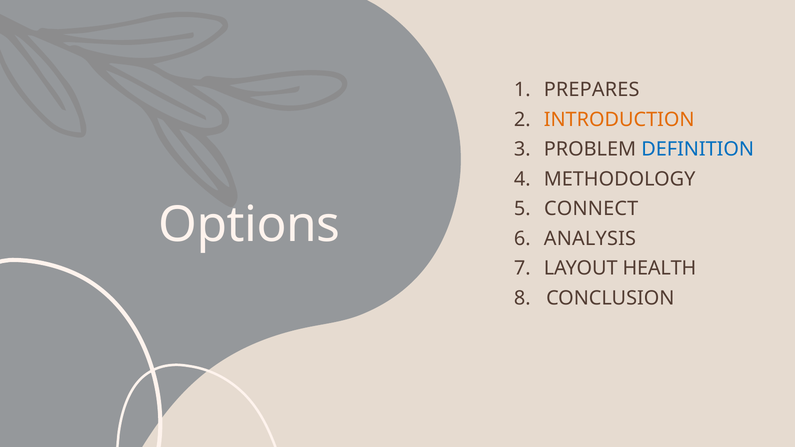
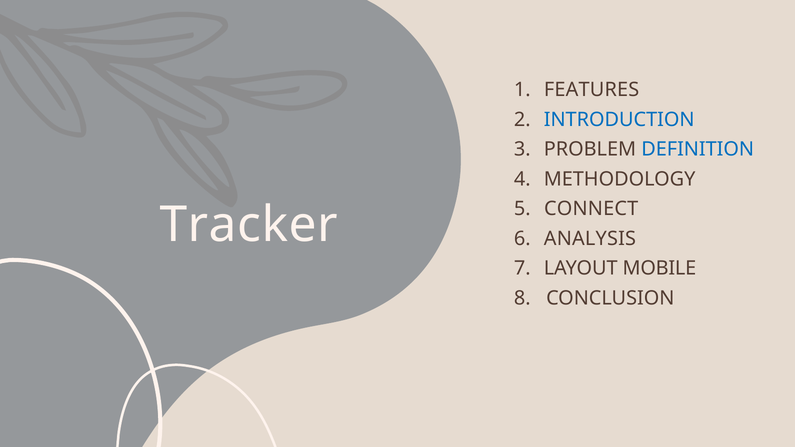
PREPARES: PREPARES -> FEATURES
INTRODUCTION colour: orange -> blue
Options: Options -> Tracker
HEALTH: HEALTH -> MOBILE
